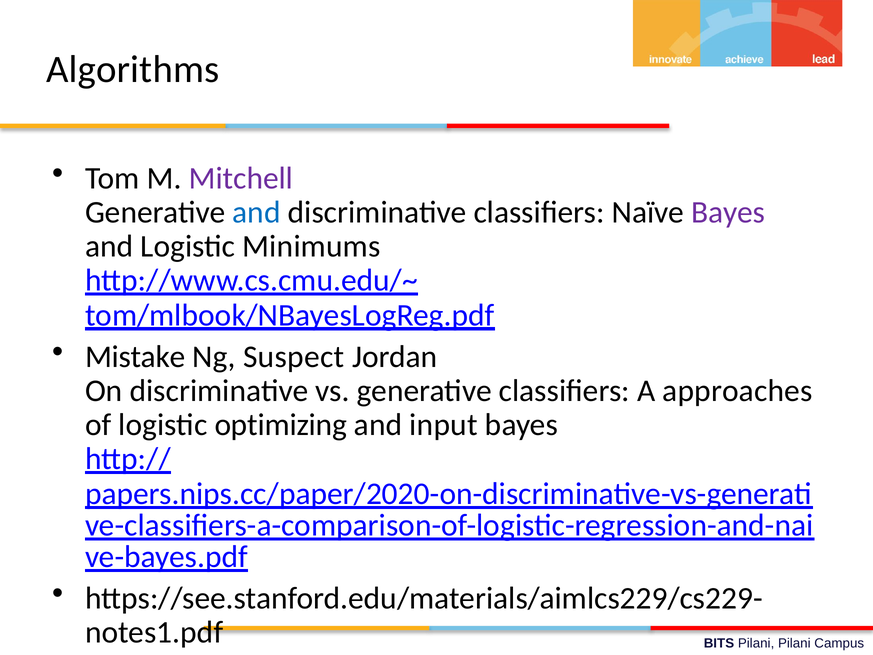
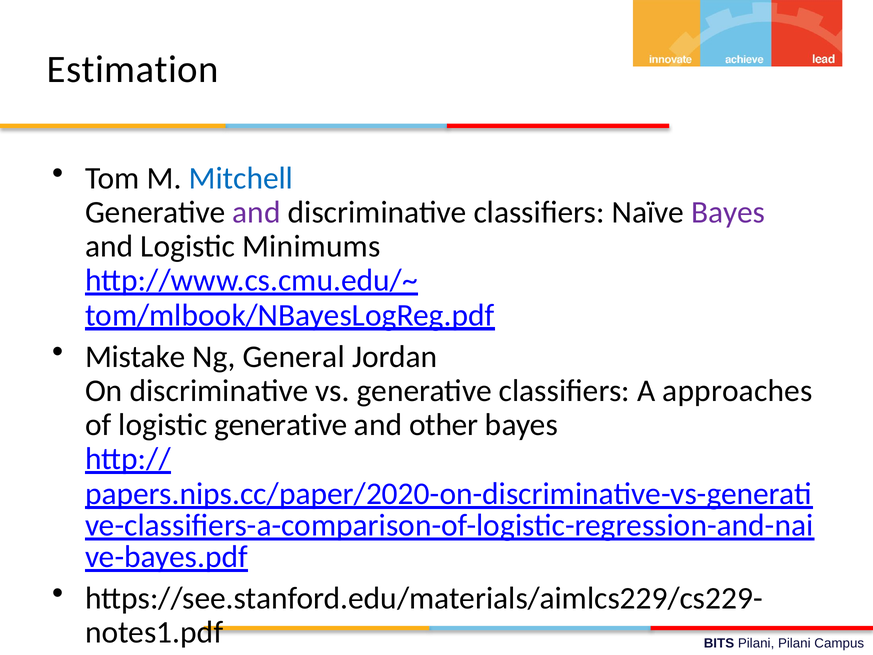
Algorithms: Algorithms -> Estimation
Mitchell colour: purple -> blue
and at (256, 212) colour: blue -> purple
Suspect: Suspect -> General
logistic optimizing: optimizing -> generative
input: input -> other
